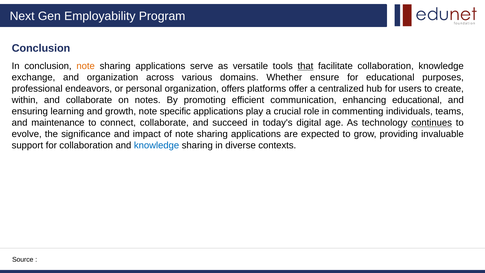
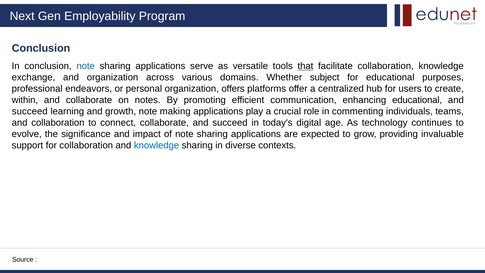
note at (86, 66) colour: orange -> blue
ensure: ensure -> subject
ensuring at (30, 111): ensuring -> succeed
specific: specific -> making
and maintenance: maintenance -> collaboration
continues underline: present -> none
